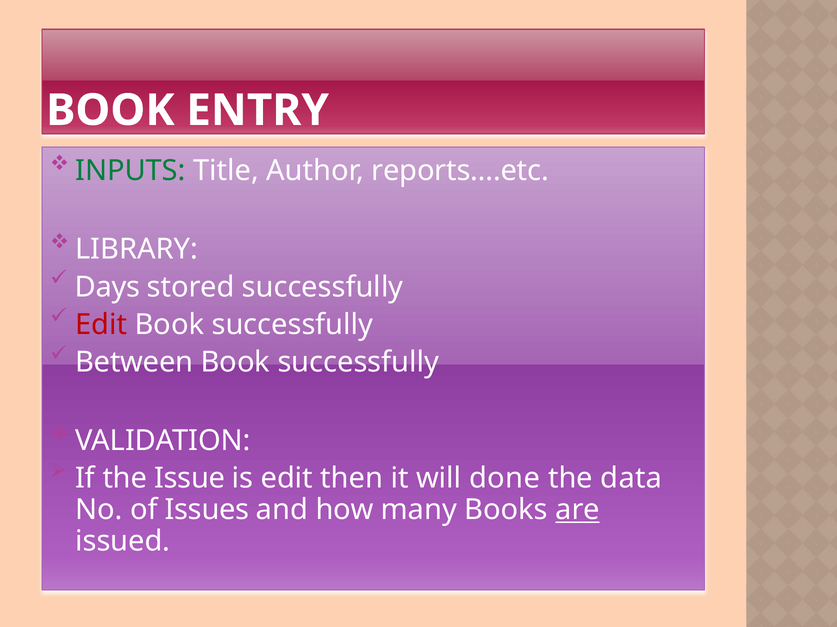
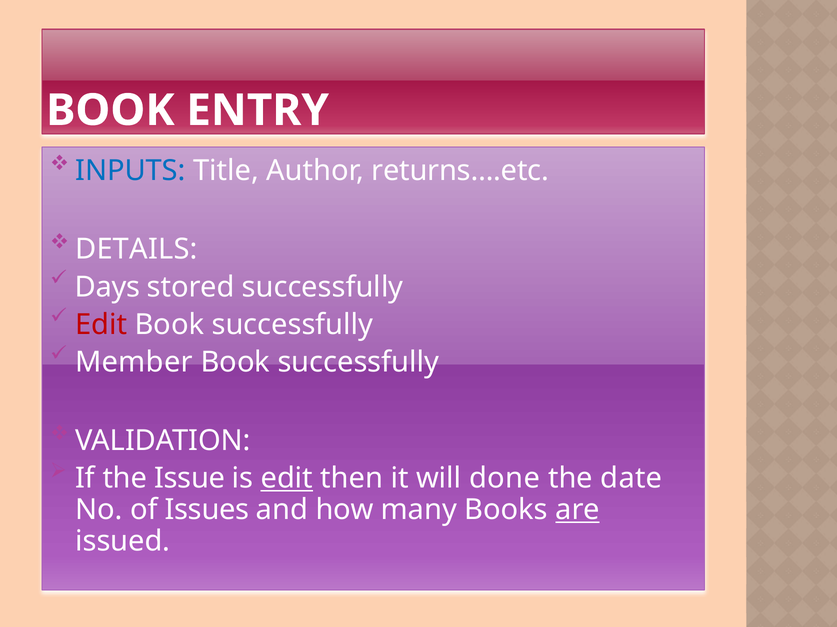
INPUTS colour: green -> blue
reports….etc: reports….etc -> returns….etc
LIBRARY: LIBRARY -> DETAILS
Between: Between -> Member
edit at (287, 479) underline: none -> present
data: data -> date
